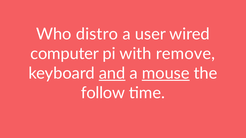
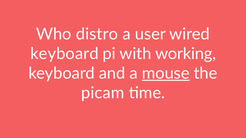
computer at (65, 54): computer -> keyboard
remove: remove -> working
and underline: present -> none
follow: follow -> picam
